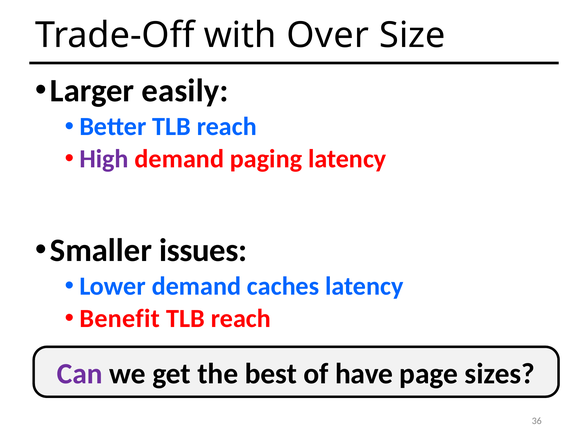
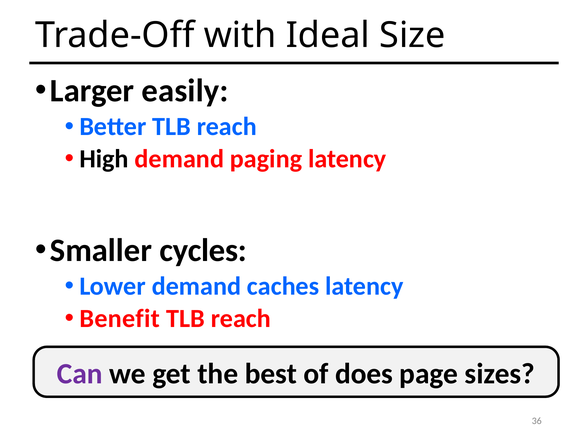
Over: Over -> Ideal
High colour: purple -> black
issues: issues -> cycles
have: have -> does
